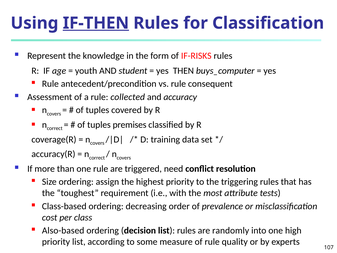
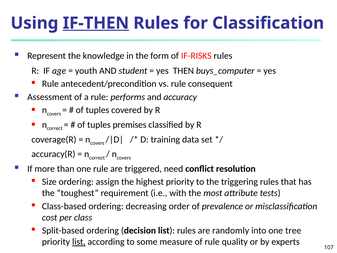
collected: collected -> performs
Also-based: Also-based -> Split-based
high: high -> tree
list at (79, 242) underline: none -> present
